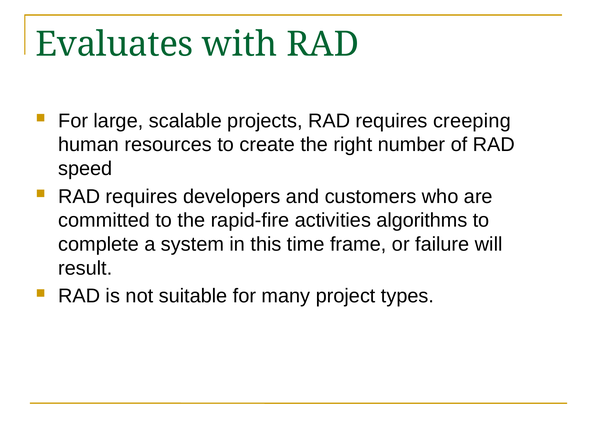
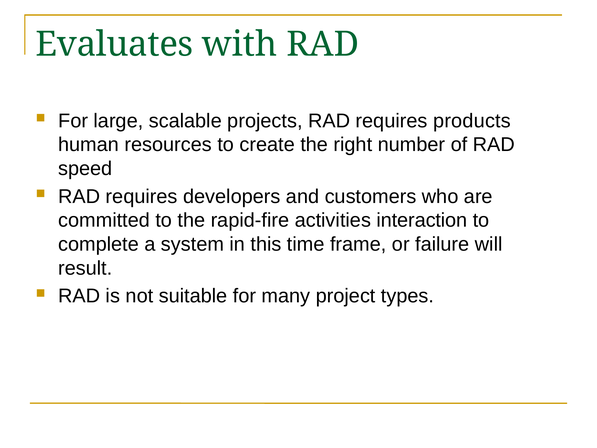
creeping: creeping -> products
algorithms: algorithms -> interaction
